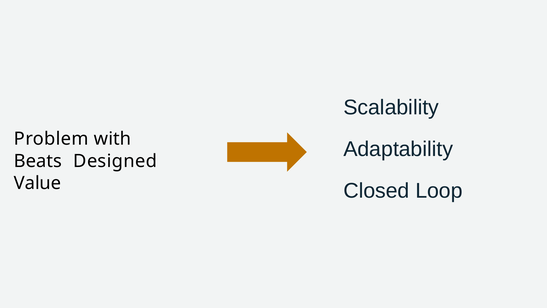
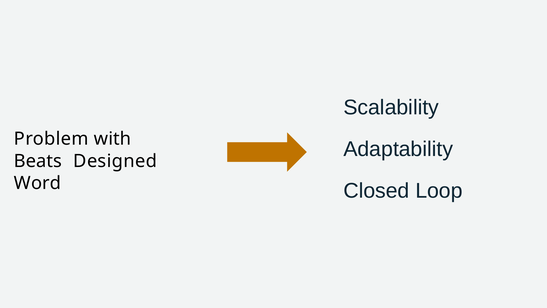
Value: Value -> Word
